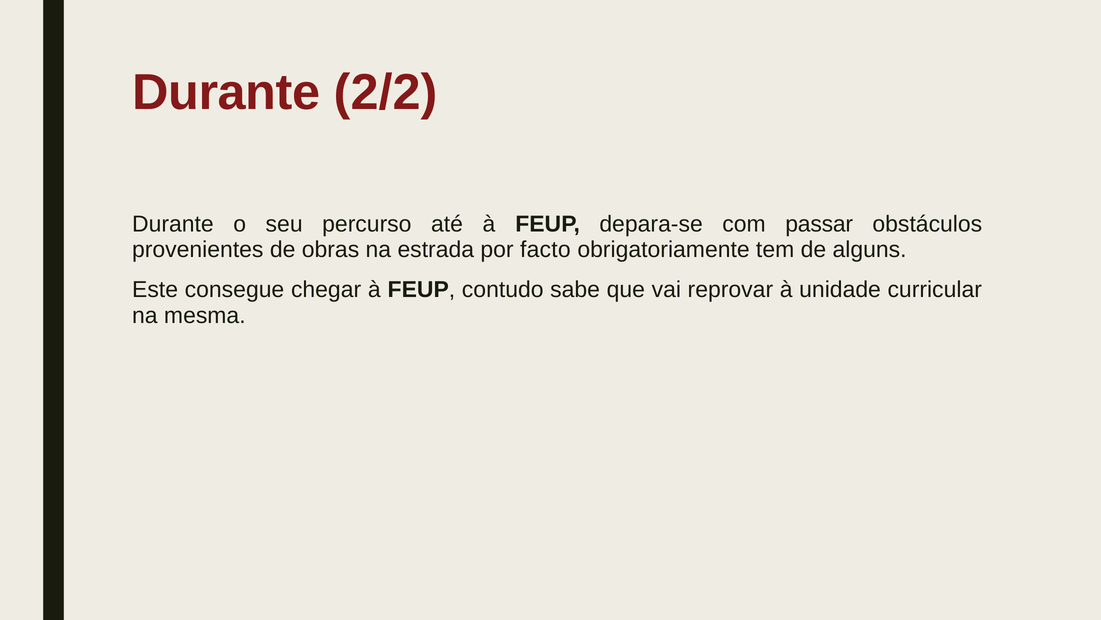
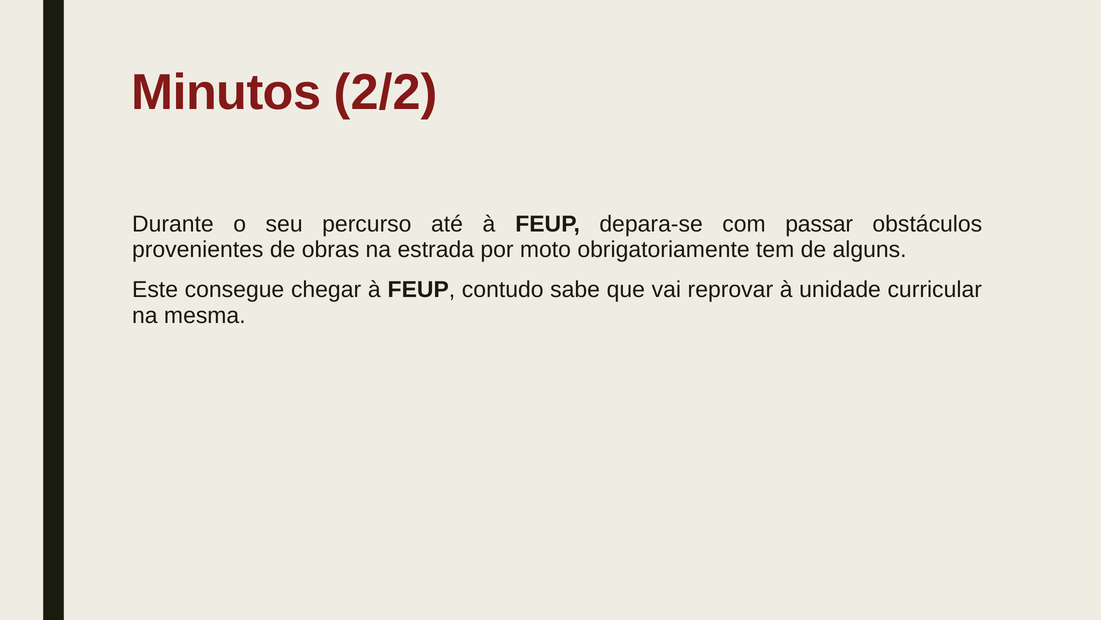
Durante at (226, 93): Durante -> Minutos
facto: facto -> moto
